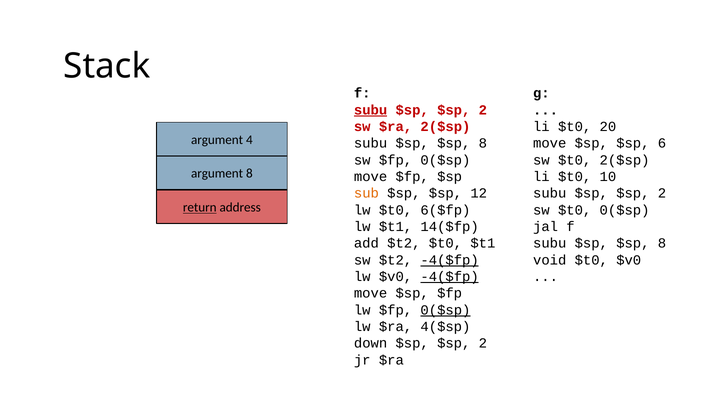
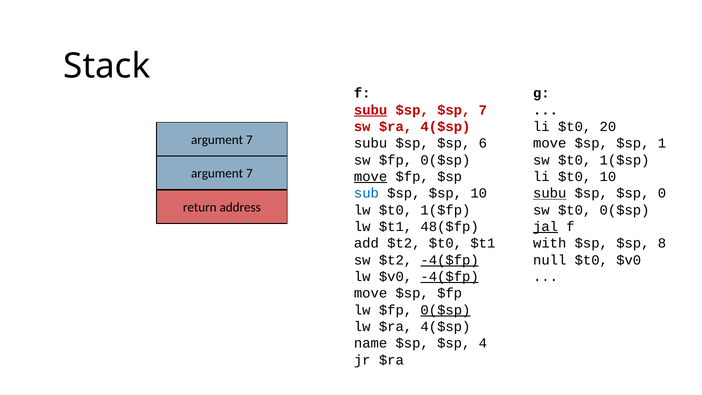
2 at (483, 110): 2 -> 7
sw $ra 2($sp: 2($sp -> 4($sp
4 at (249, 140): 4 -> 7
8 at (483, 143): 8 -> 6
6: 6 -> 1
$t0 2($sp: 2($sp -> 1($sp
8 at (249, 174): 8 -> 7
move at (371, 177) underline: none -> present
sub colour: orange -> blue
$sp 12: 12 -> 10
subu at (550, 193) underline: none -> present
2 at (662, 193): 2 -> 0
return underline: present -> none
6($fp: 6($fp -> 1($fp
14($fp: 14($fp -> 48($fp
jal underline: none -> present
subu at (550, 243): subu -> with
void: void -> null
down: down -> name
2 at (483, 343): 2 -> 4
